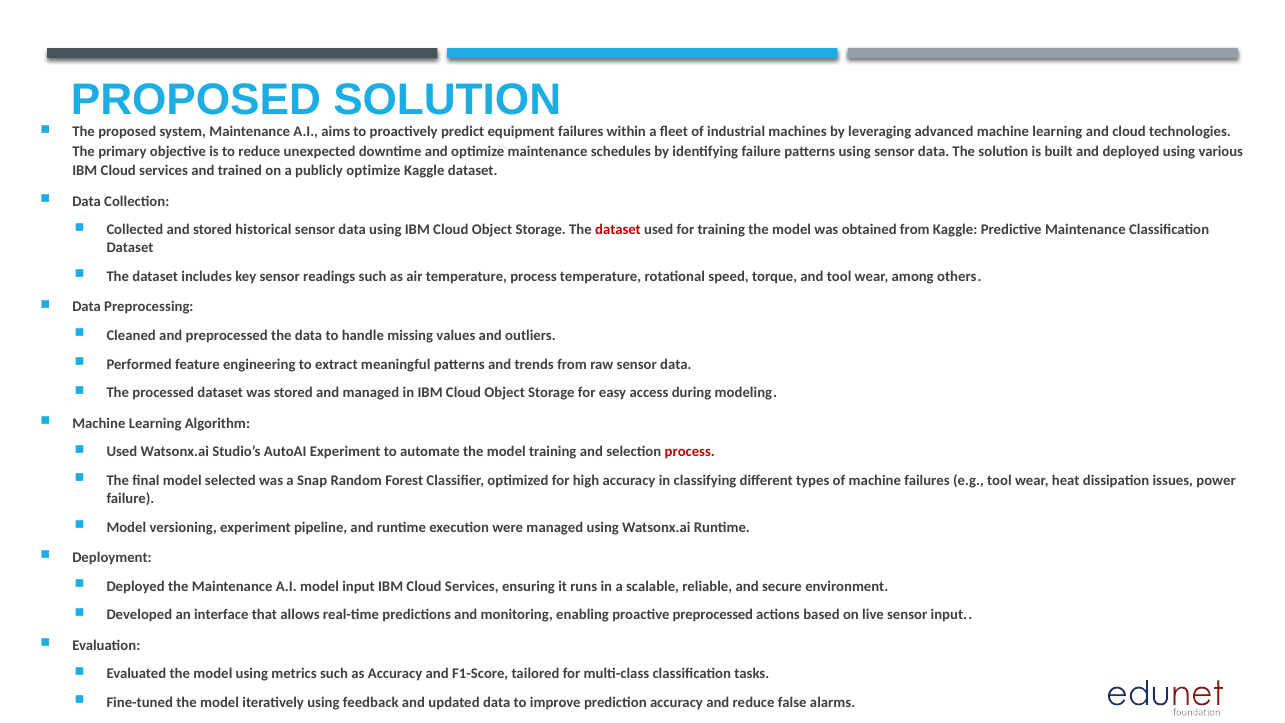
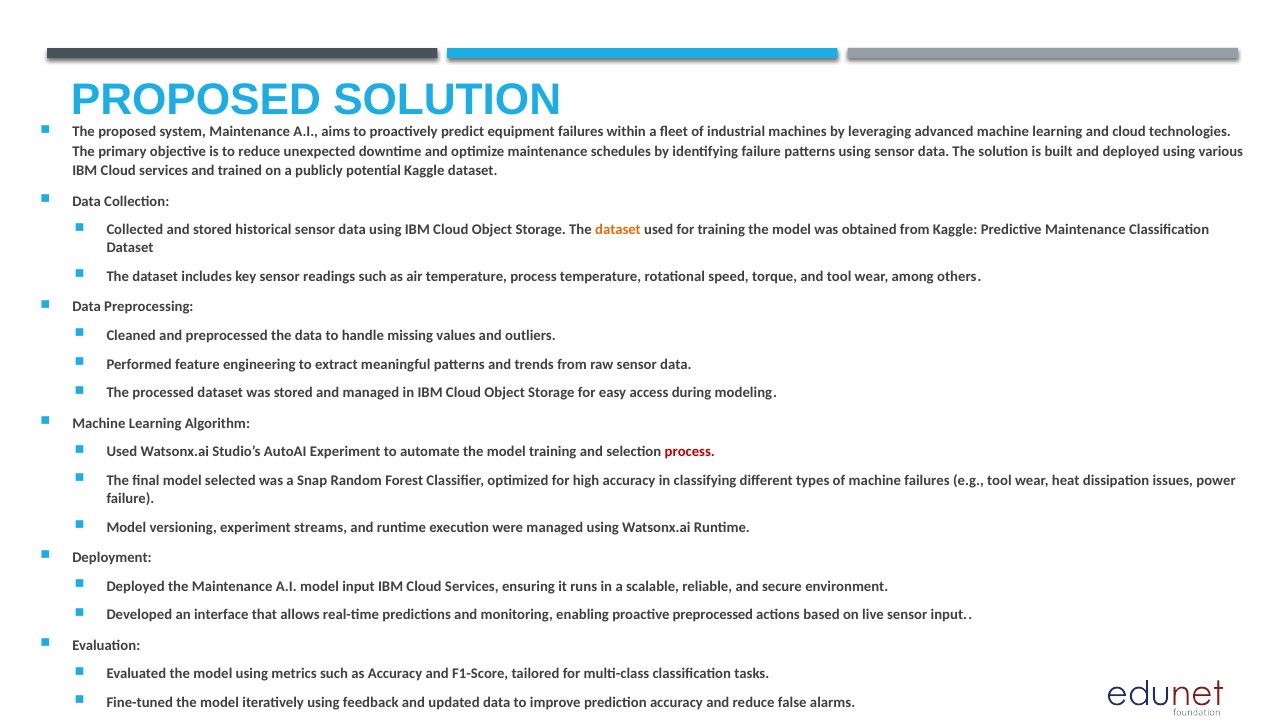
publicly optimize: optimize -> potential
dataset at (618, 230) colour: red -> orange
pipeline: pipeline -> streams
